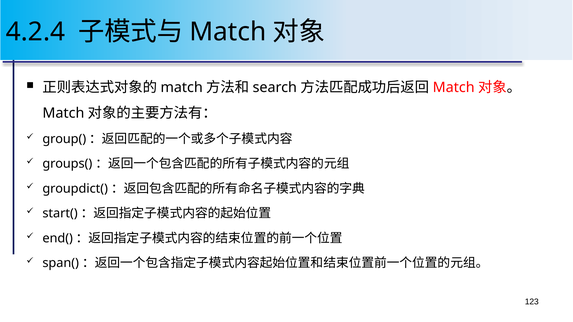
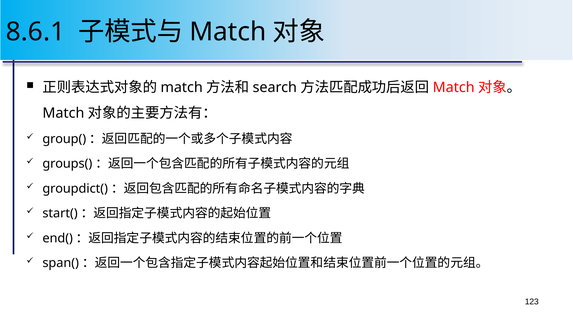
4.2.4: 4.2.4 -> 8.6.1
